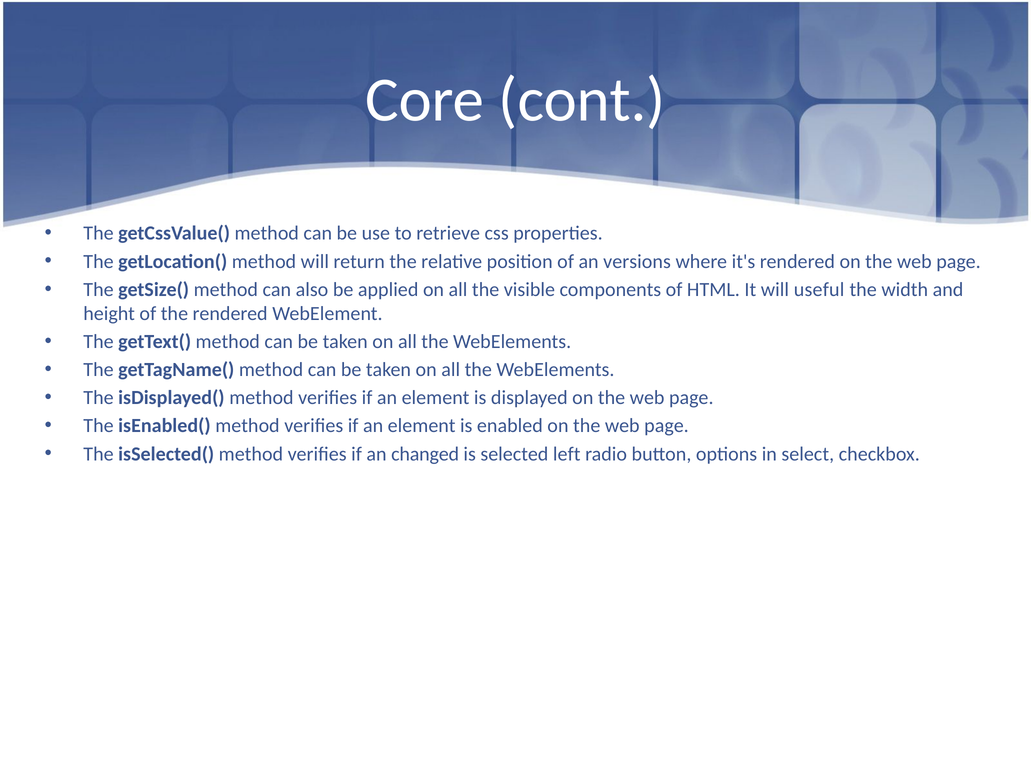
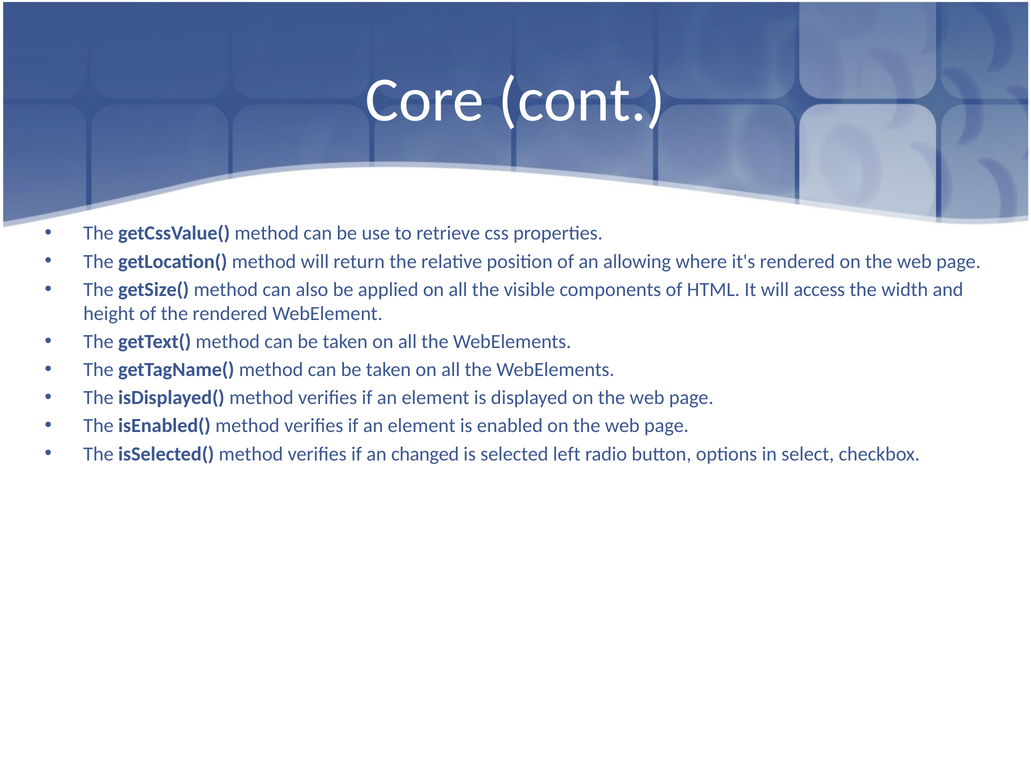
versions: versions -> allowing
useful: useful -> access
